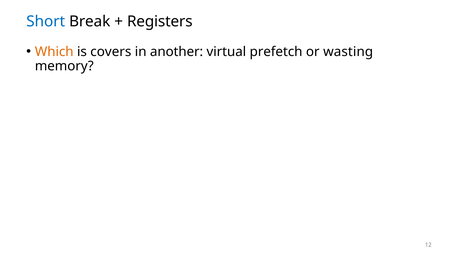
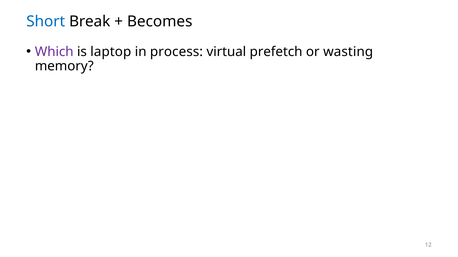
Registers: Registers -> Becomes
Which colour: orange -> purple
covers: covers -> laptop
another: another -> process
